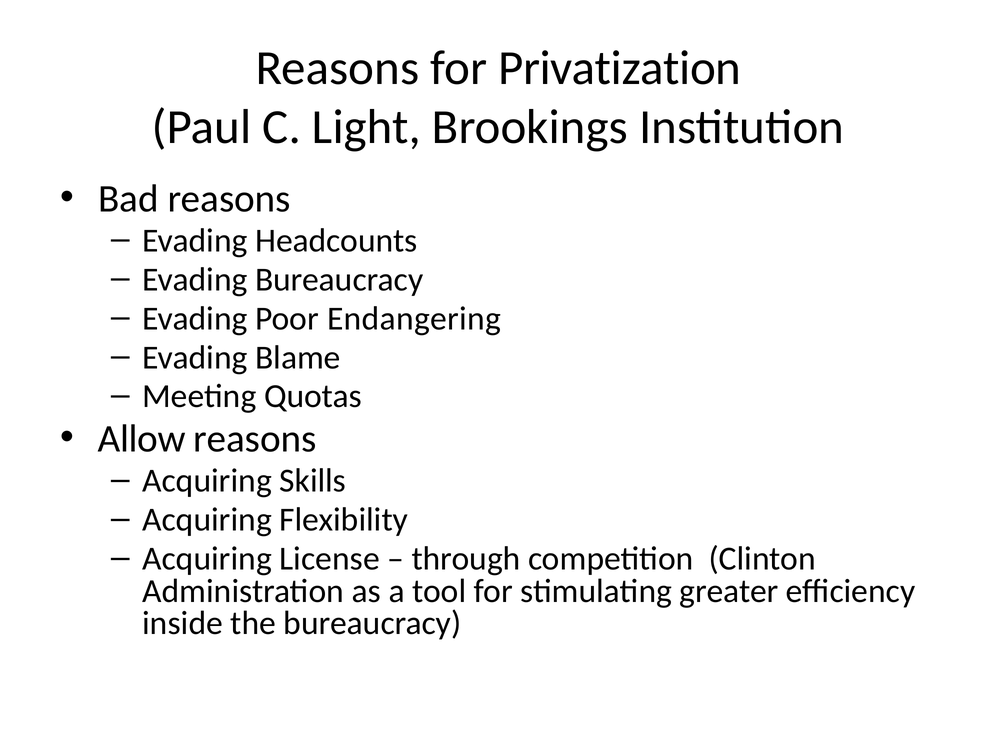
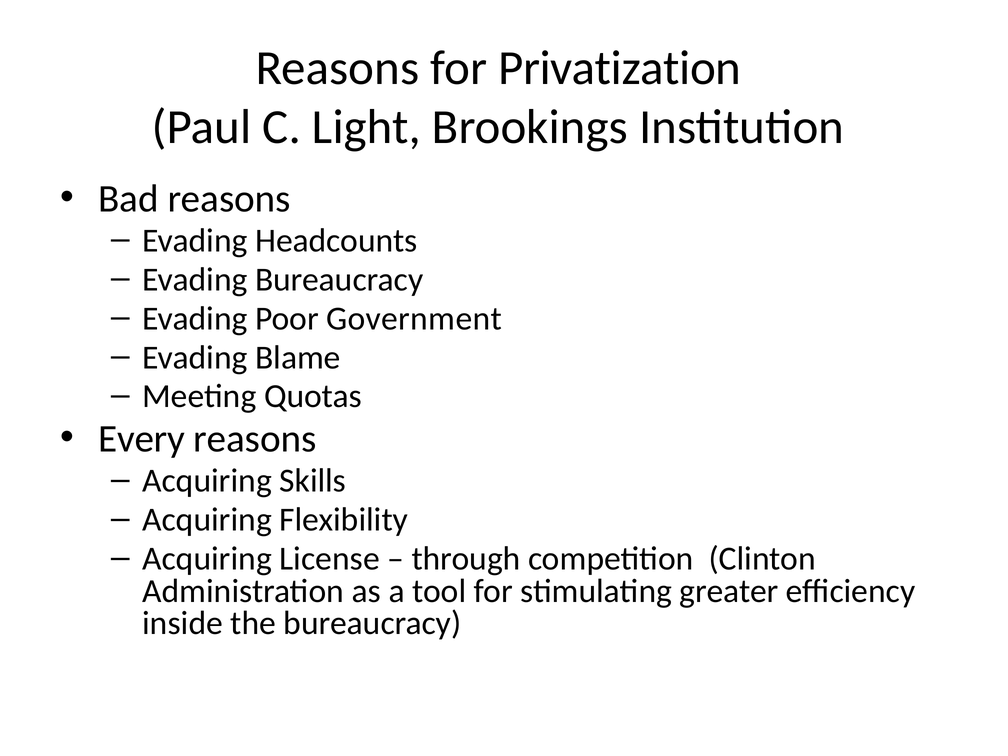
Endangering: Endangering -> Government
Allow: Allow -> Every
